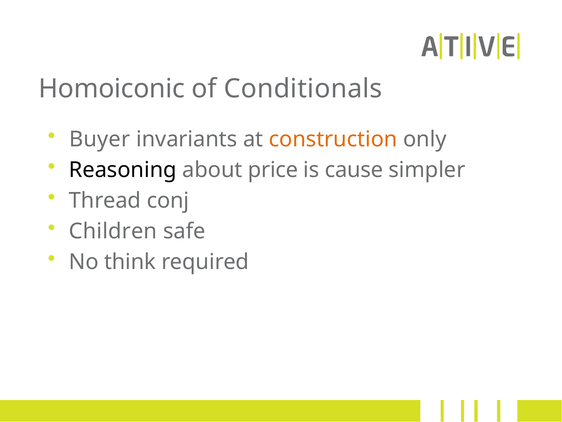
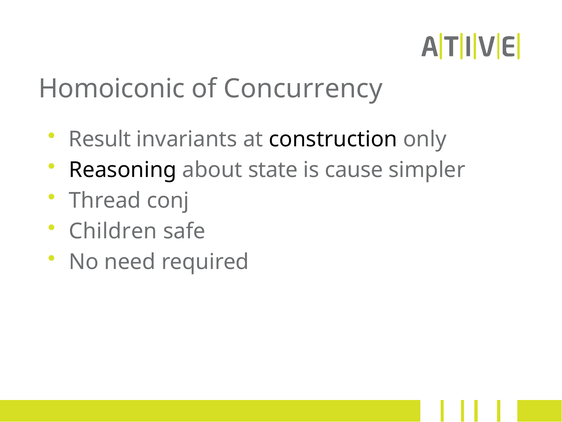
Conditionals: Conditionals -> Concurrency
Buyer: Buyer -> Result
construction colour: orange -> black
price: price -> state
think: think -> need
